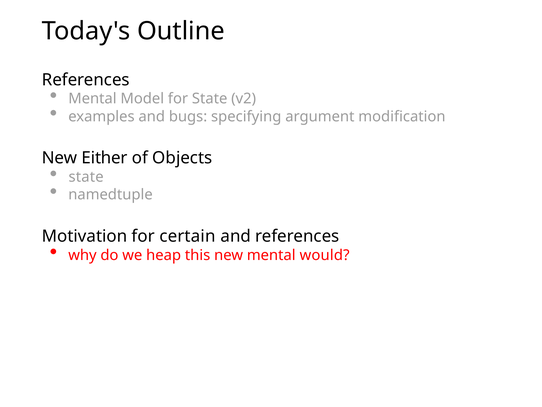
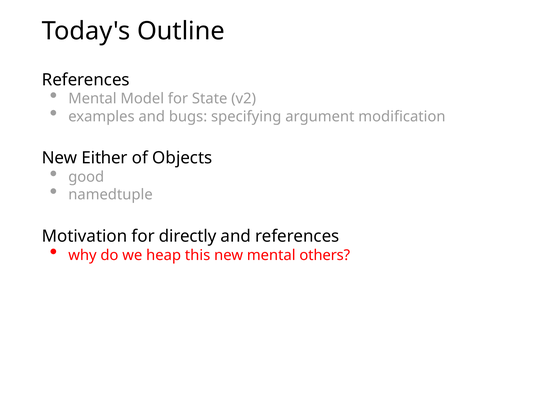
state at (86, 177): state -> good
certain: certain -> directly
would: would -> others
